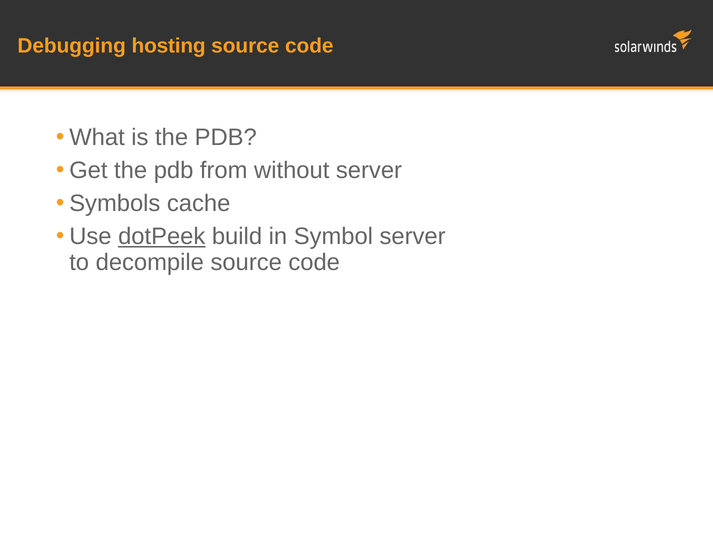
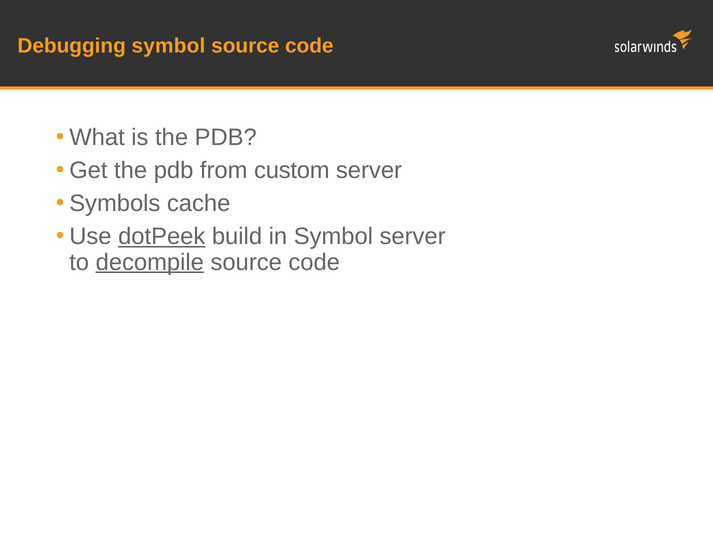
Debugging hosting: hosting -> symbol
without: without -> custom
decompile underline: none -> present
